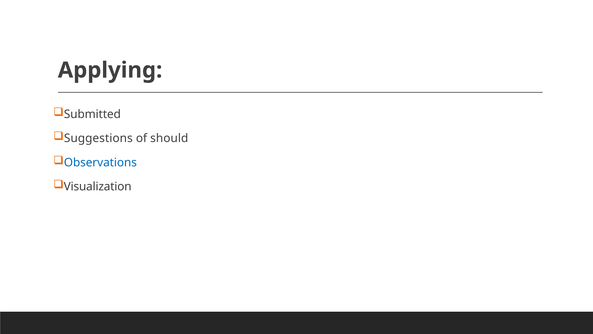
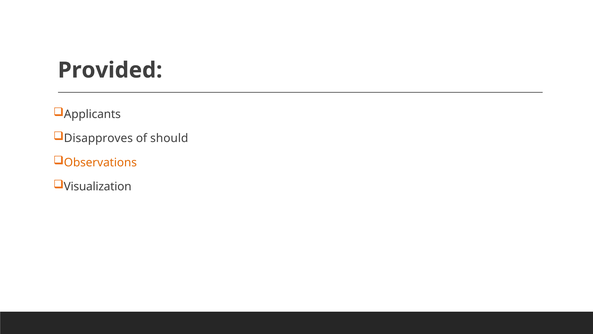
Applying: Applying -> Provided
Submitted: Submitted -> Applicants
Suggestions: Suggestions -> Disapproves
Observations colour: blue -> orange
